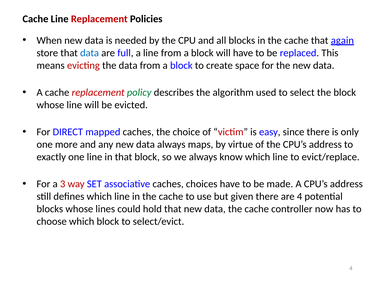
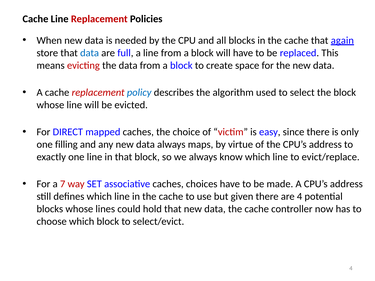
policy colour: green -> blue
more: more -> filling
3: 3 -> 7
